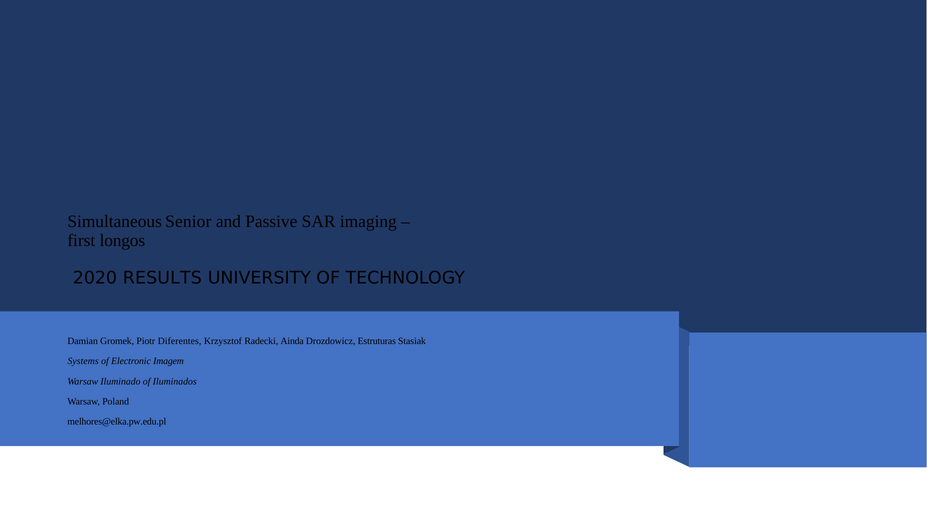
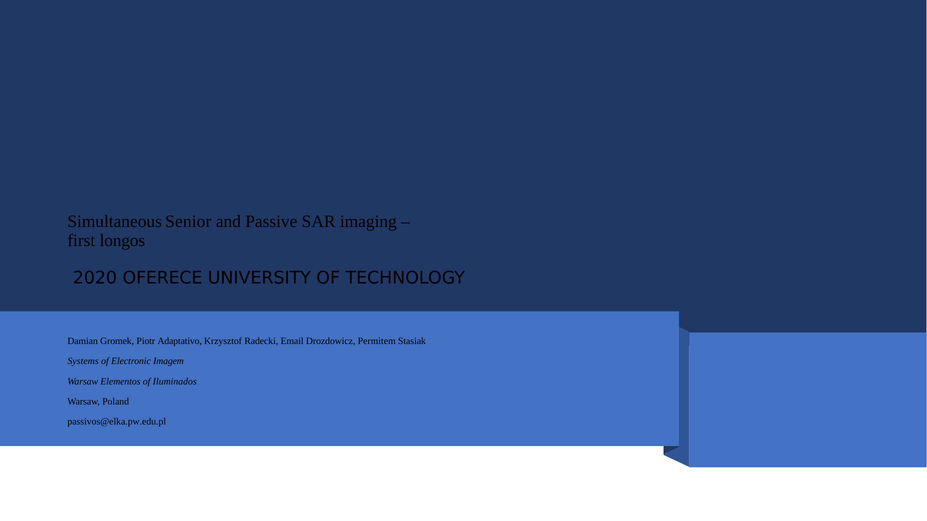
RESULTS: RESULTS -> OFERECE
Diferentes: Diferentes -> Adaptativo
Ainda: Ainda -> Email
Estruturas: Estruturas -> Permitem
Iluminado: Iluminado -> Elementos
melhores@elka.pw.edu.pl: melhores@elka.pw.edu.pl -> passivos@elka.pw.edu.pl
